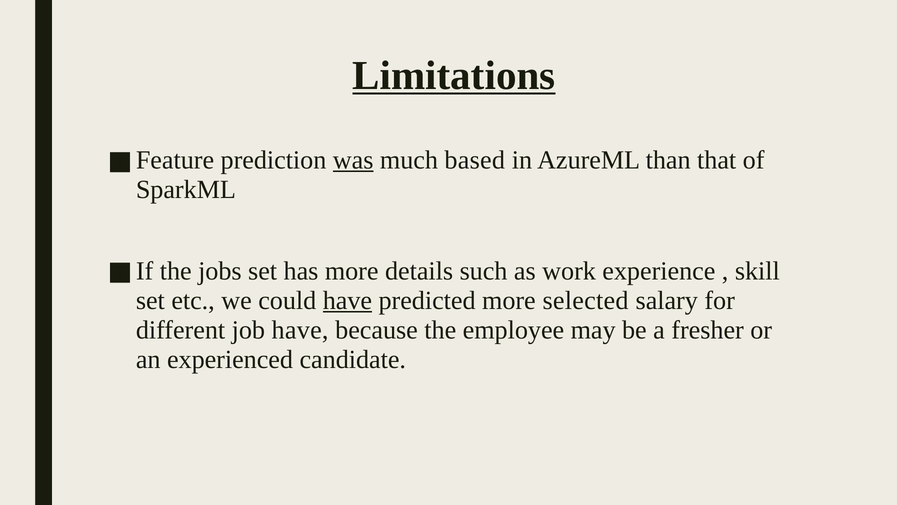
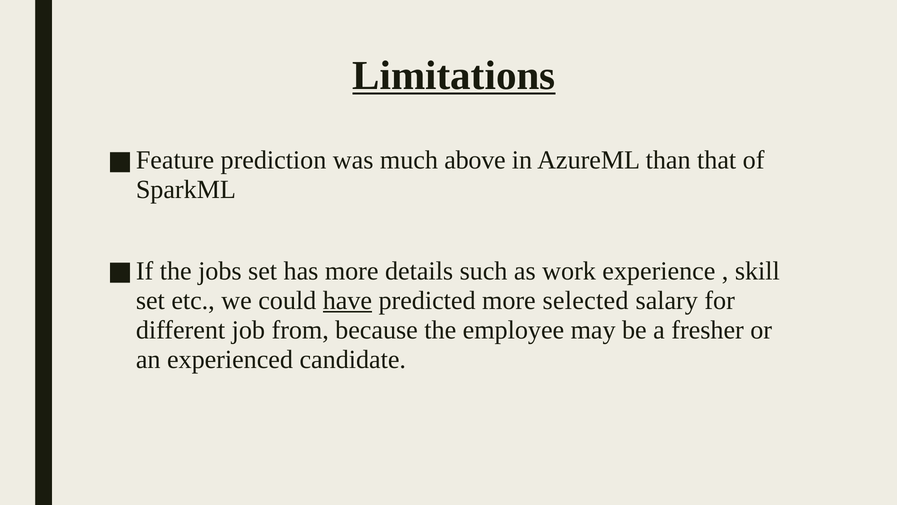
was underline: present -> none
based: based -> above
job have: have -> from
